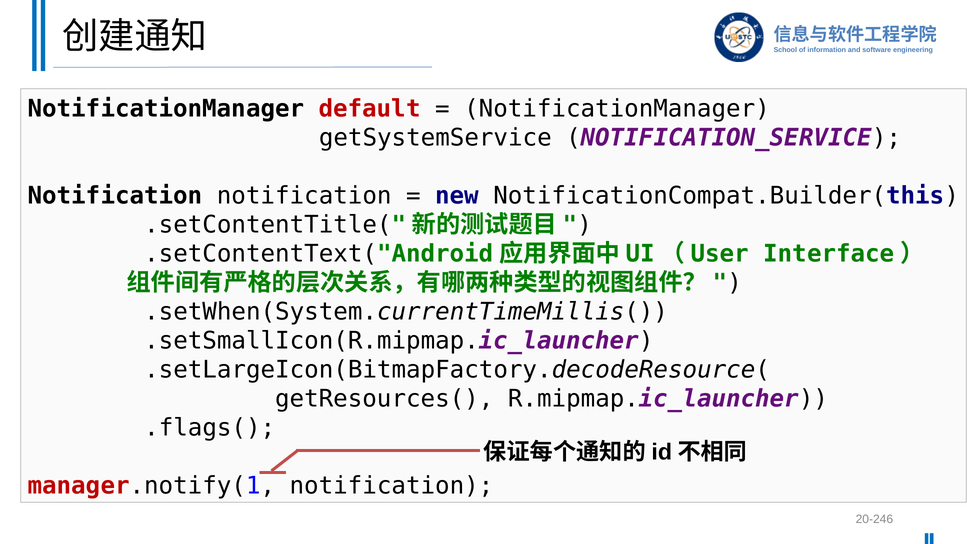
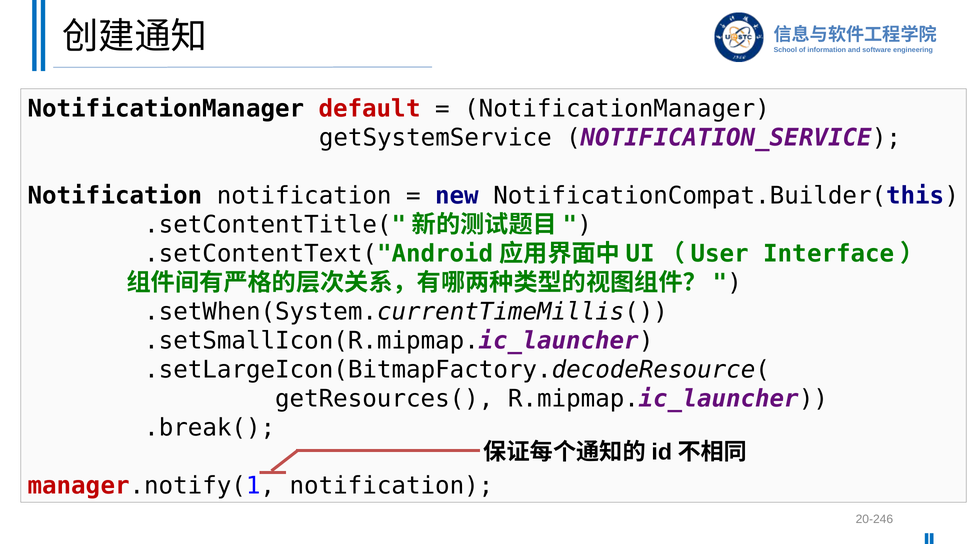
.flags(: .flags( -> .break(
